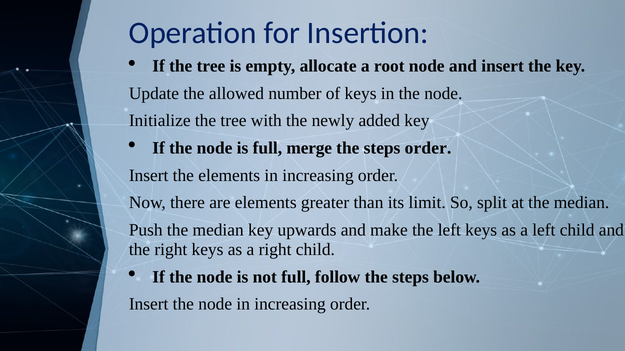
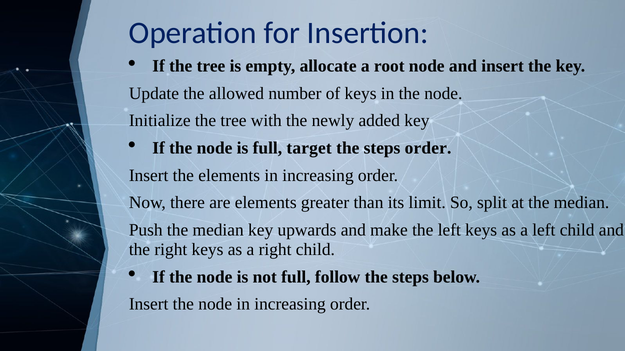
merge: merge -> target
